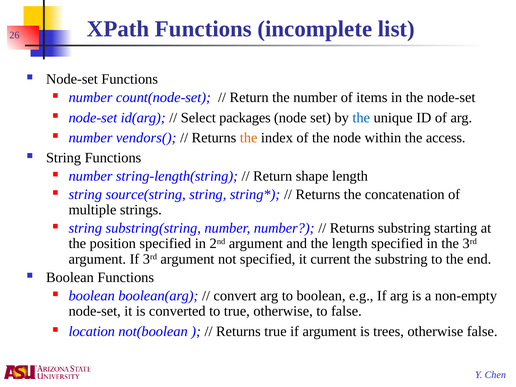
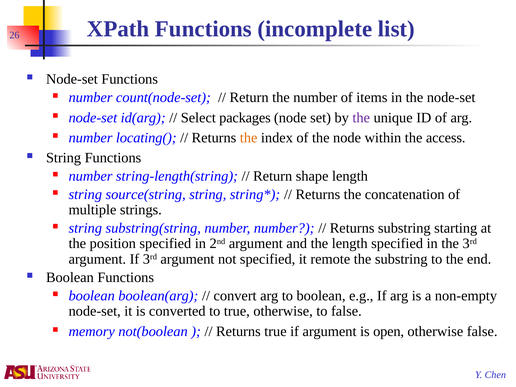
the at (361, 118) colour: blue -> purple
vendors(: vendors( -> locating(
current: current -> remote
location: location -> memory
trees: trees -> open
